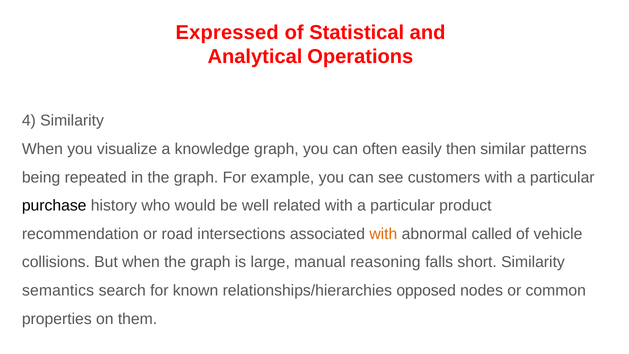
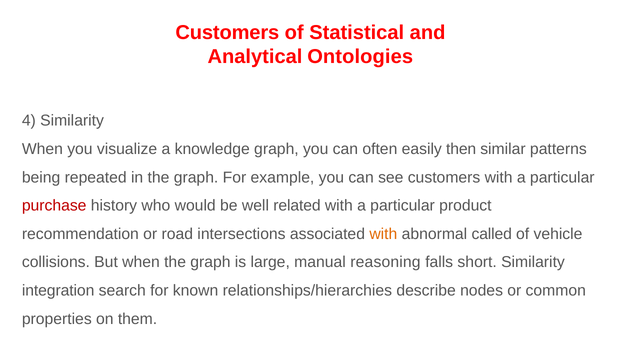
Expressed at (227, 33): Expressed -> Customers
Operations: Operations -> Ontologies
purchase colour: black -> red
semantics: semantics -> integration
opposed: opposed -> describe
